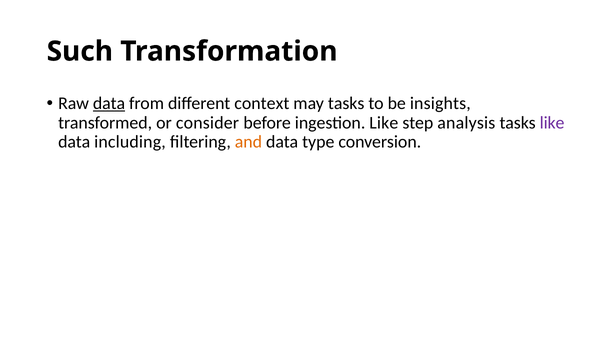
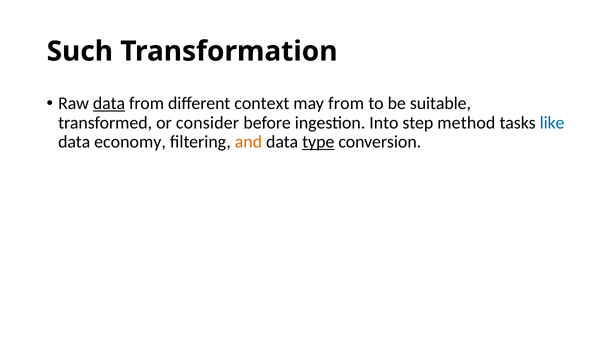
may tasks: tasks -> from
insights: insights -> suitable
ingestion Like: Like -> Into
analysis: analysis -> method
like at (552, 123) colour: purple -> blue
including: including -> economy
type underline: none -> present
